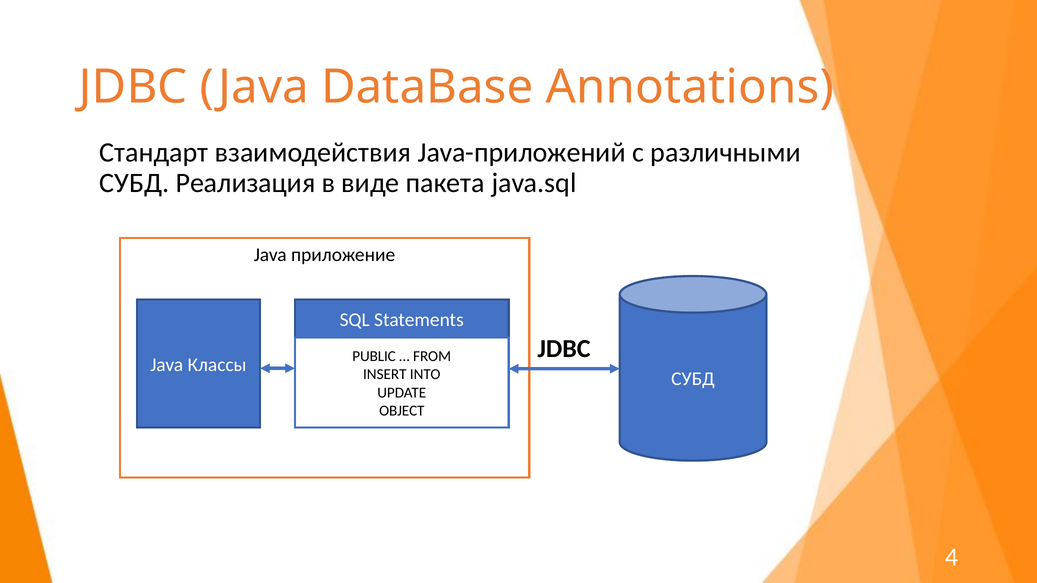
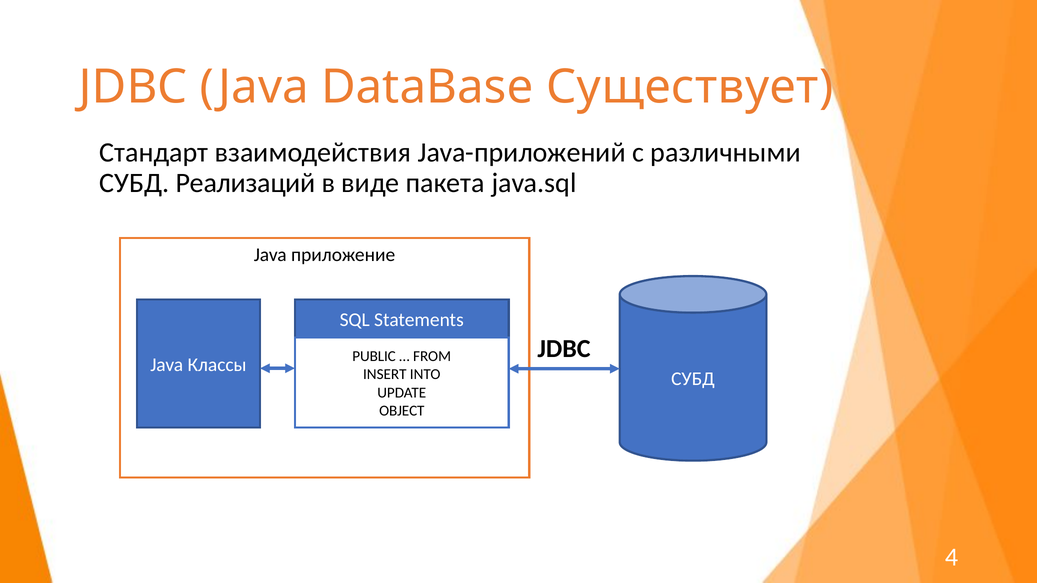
Annotations: Annotations -> Существует
Реализация: Реализация -> Реализаций
